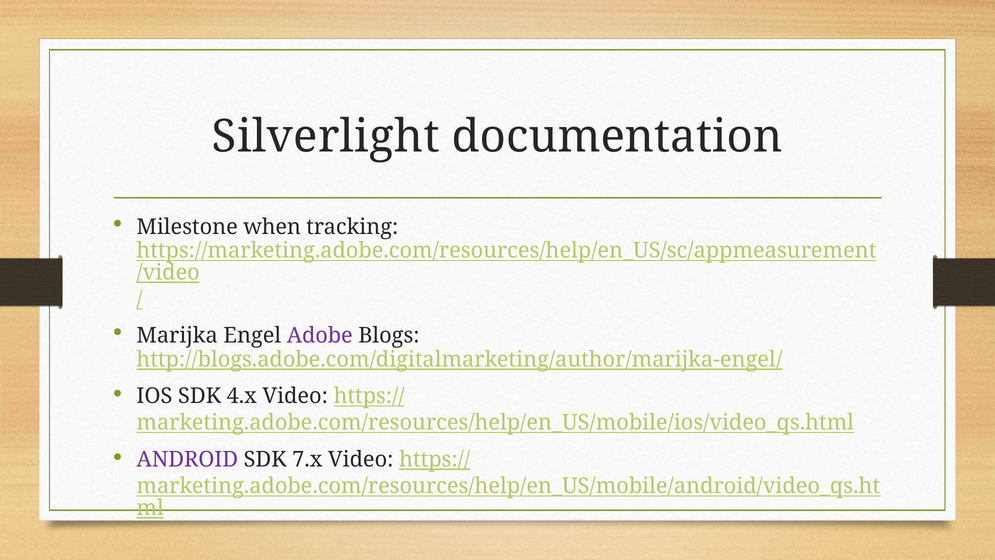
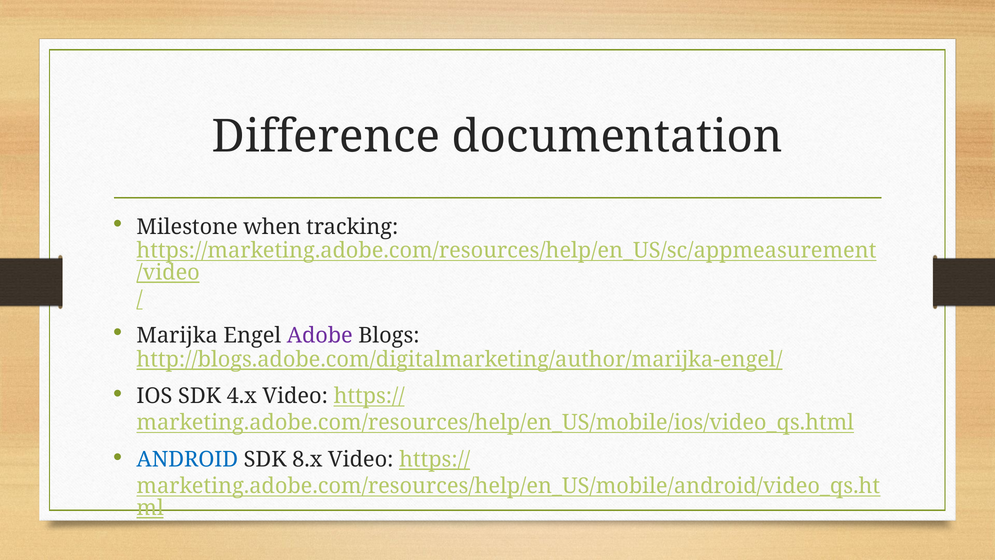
Silverlight: Silverlight -> Difference
ANDROID colour: purple -> blue
7.x: 7.x -> 8.x
